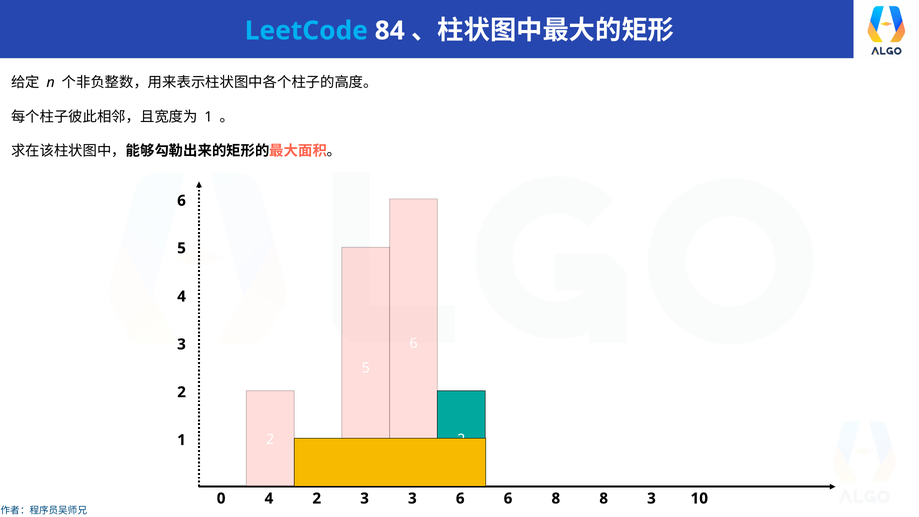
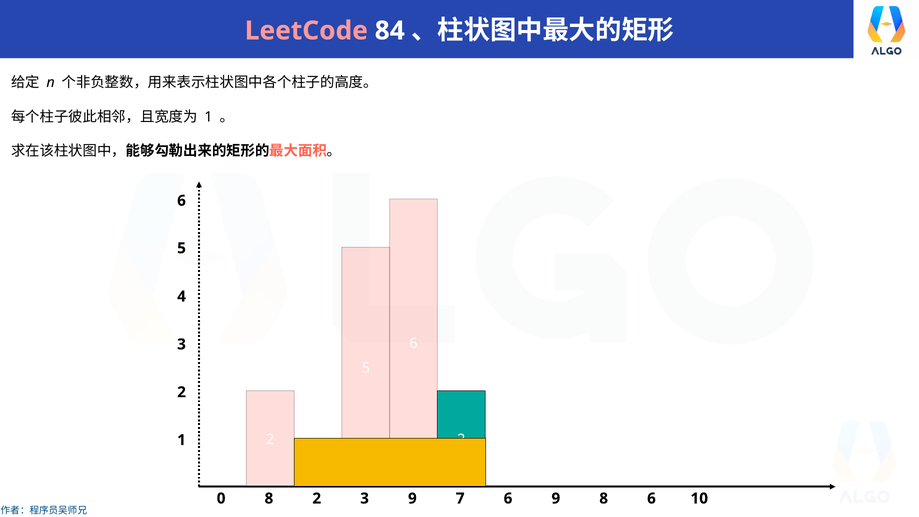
LeetCode colour: light blue -> pink
0 4: 4 -> 8
3 3: 3 -> 9
2 6: 6 -> 7
6 8: 8 -> 9
8 3: 3 -> 6
